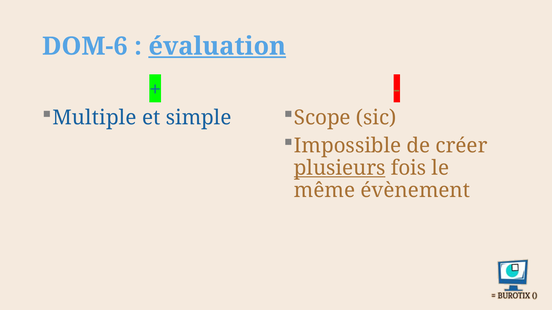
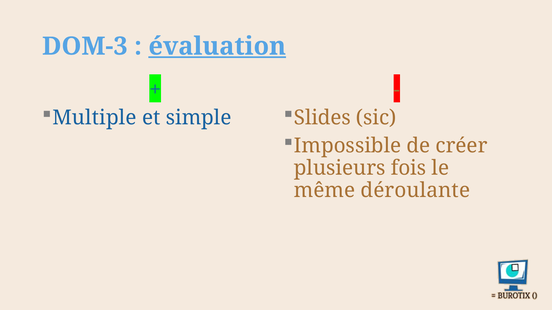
DOM-6: DOM-6 -> DOM-3
Scope: Scope -> Slides
plusieurs underline: present -> none
évènement: évènement -> déroulante
